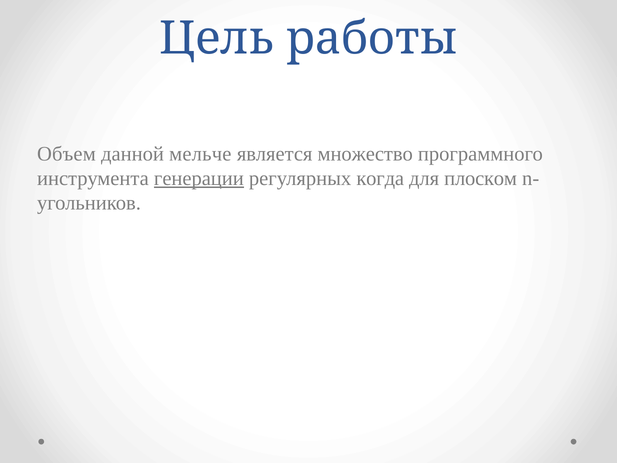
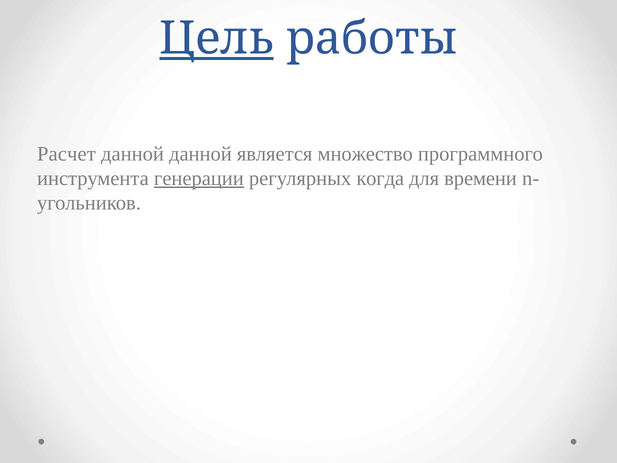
Цель underline: none -> present
Объем: Объем -> Расчет
данной мельче: мельче -> данной
плоском: плоском -> времени
